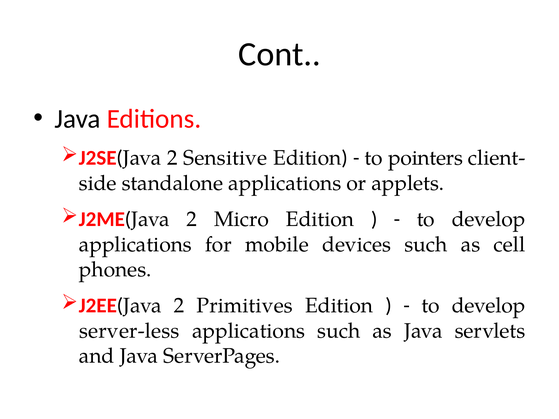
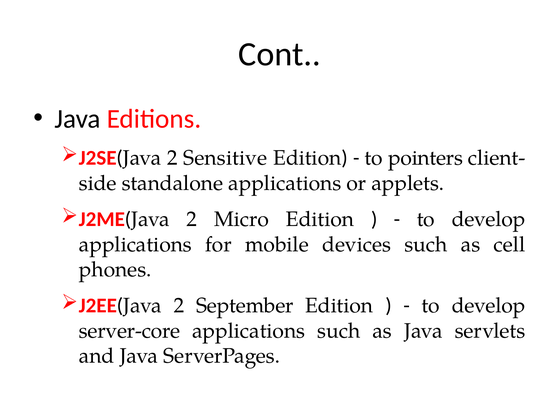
Primitives: Primitives -> September
server-less: server-less -> server-core
